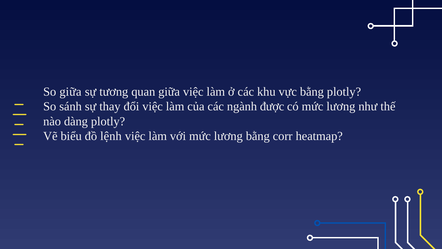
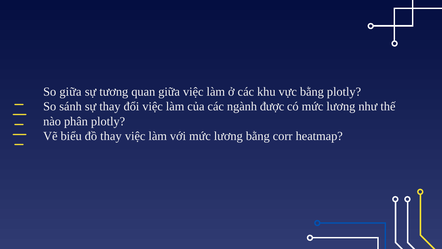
dàng: dàng -> phân
đồ lệnh: lệnh -> thay
